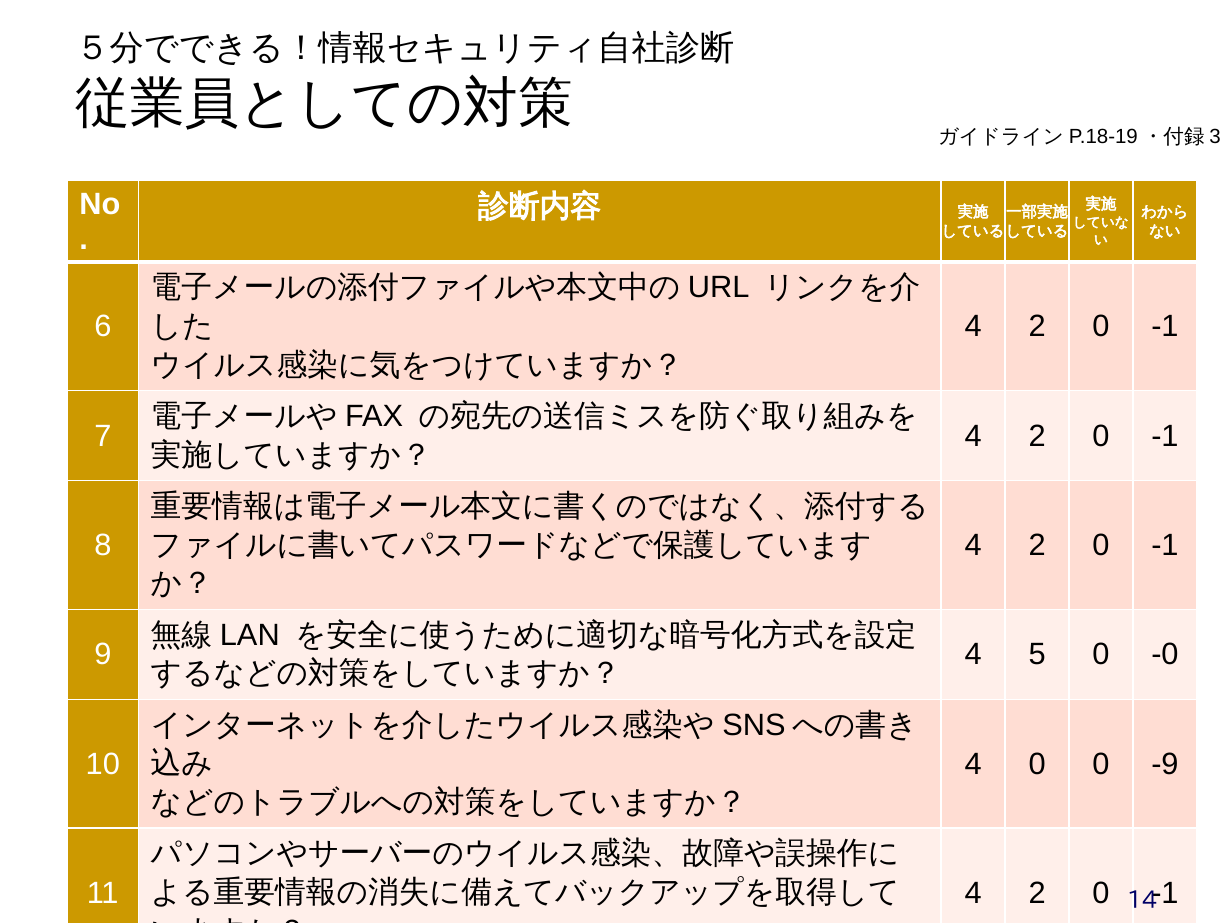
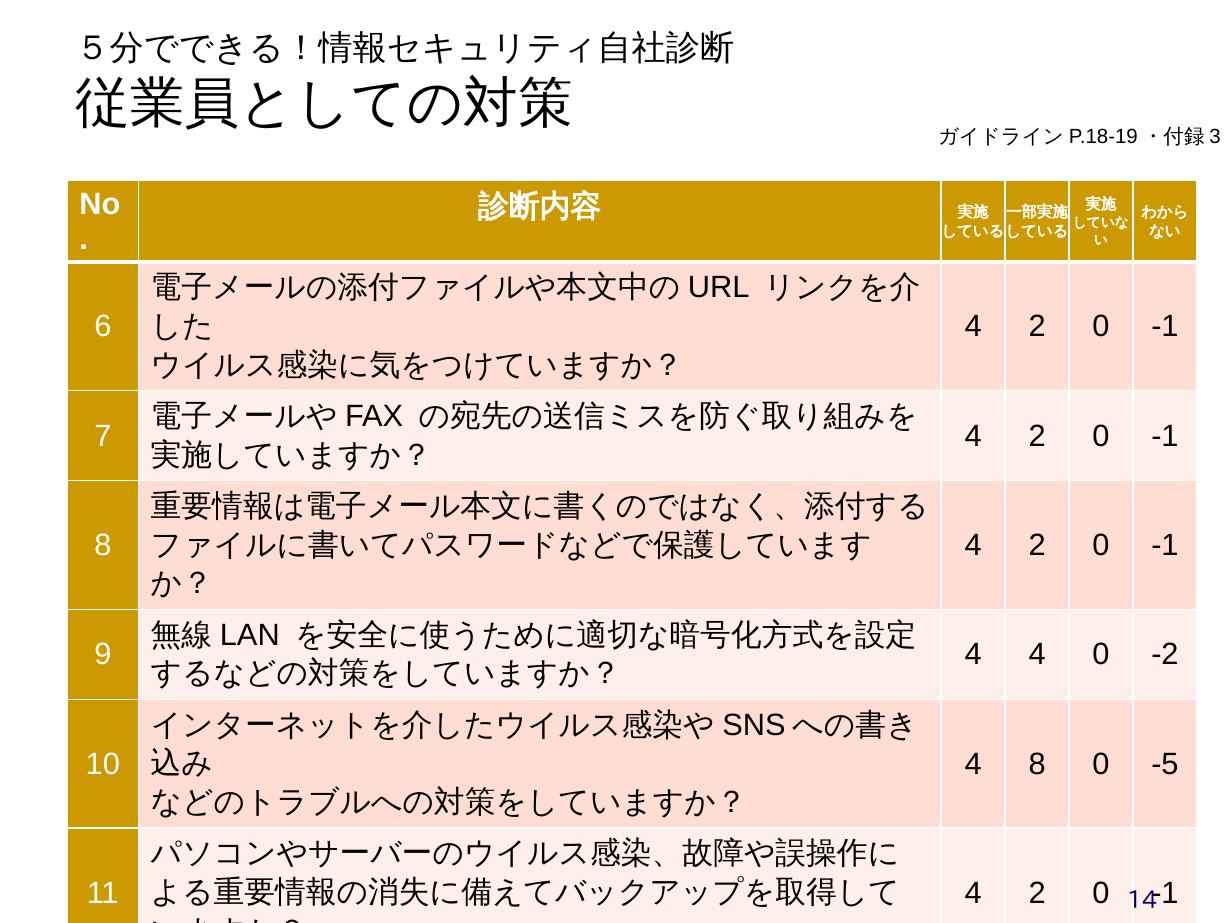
4 5: 5 -> 4
-0: -0 -> -2
4 0: 0 -> 8
-9: -9 -> -5
